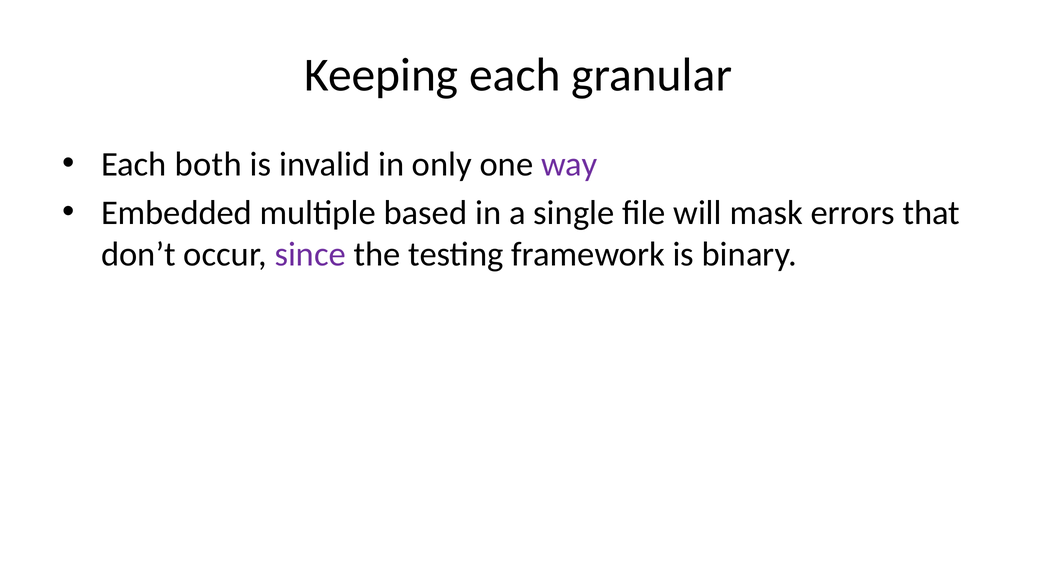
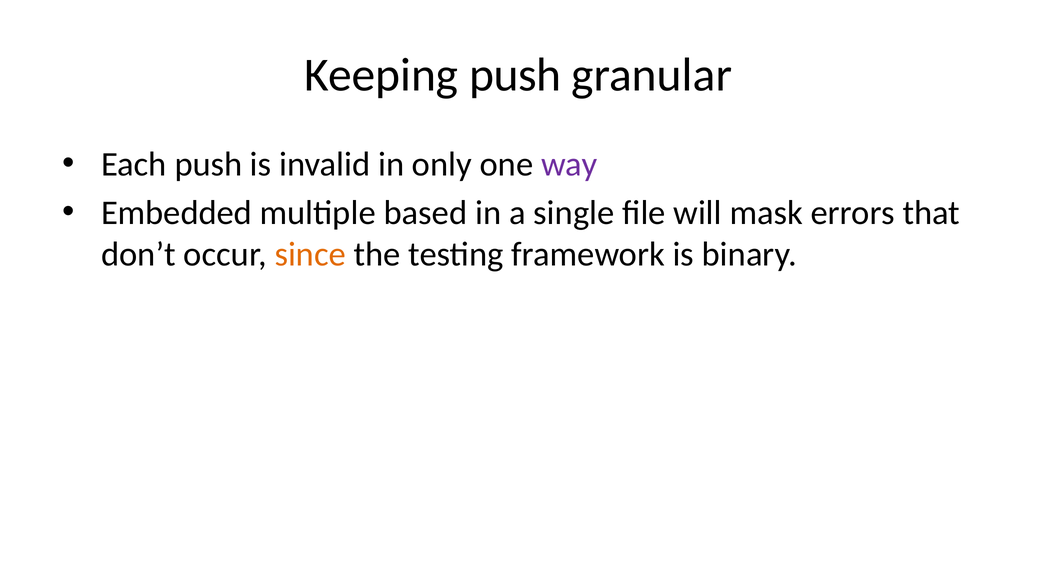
Keeping each: each -> push
Each both: both -> push
since colour: purple -> orange
